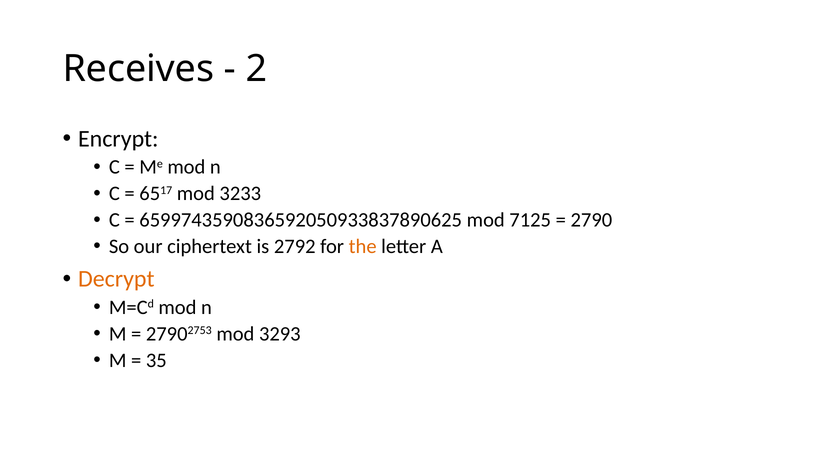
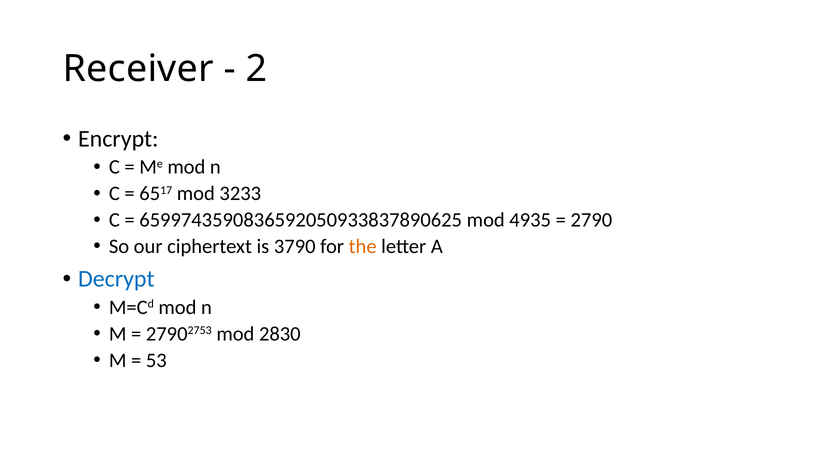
Receives: Receives -> Receiver
7125: 7125 -> 4935
2792: 2792 -> 3790
Decrypt colour: orange -> blue
3293: 3293 -> 2830
35: 35 -> 53
